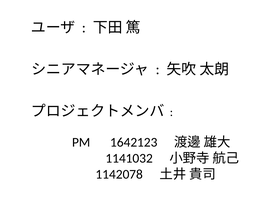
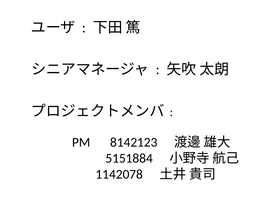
1642123: 1642123 -> 8142123
1141032: 1141032 -> 5151884
